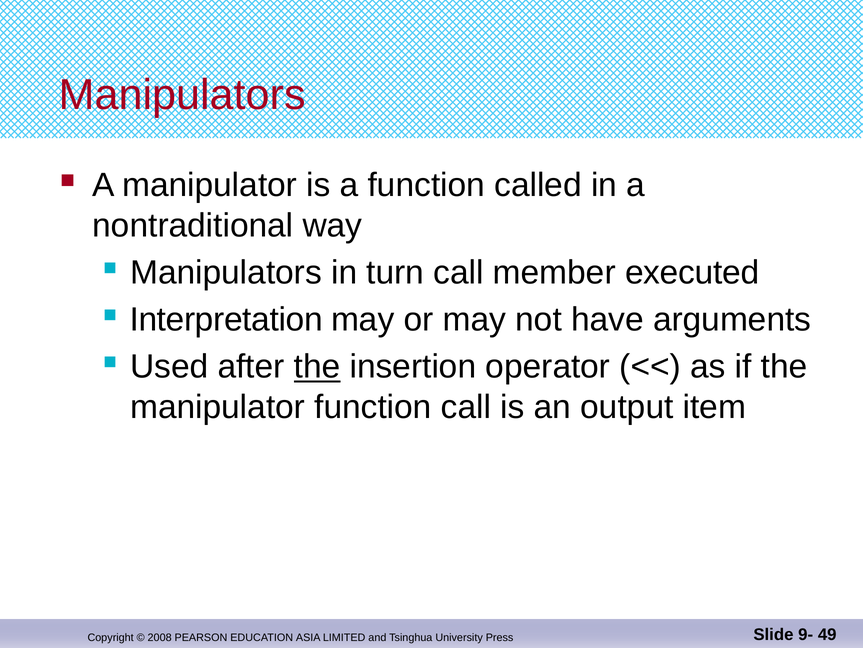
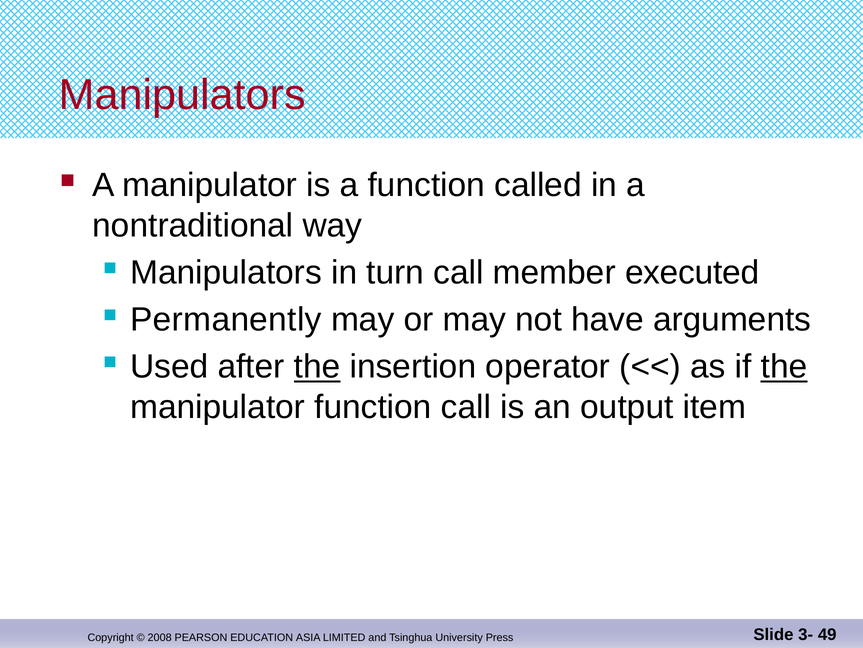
Interpretation: Interpretation -> Permanently
the at (784, 366) underline: none -> present
9-: 9- -> 3-
